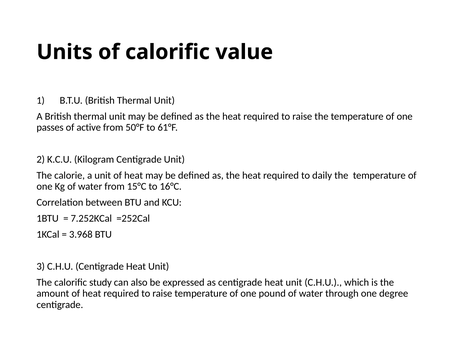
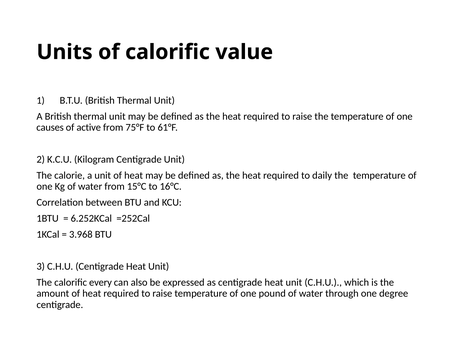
passes: passes -> causes
50°F: 50°F -> 75°F
7.252KCal: 7.252KCal -> 6.252KCal
study: study -> every
